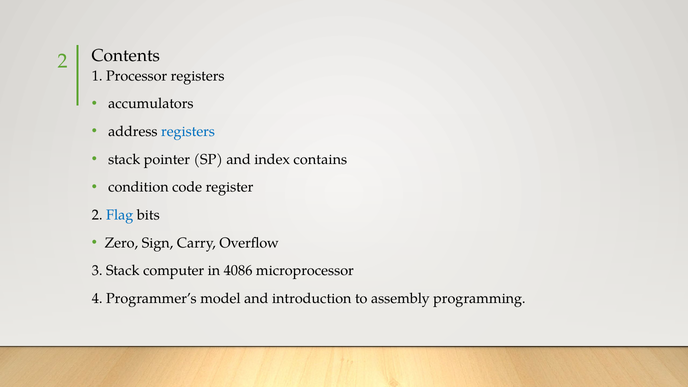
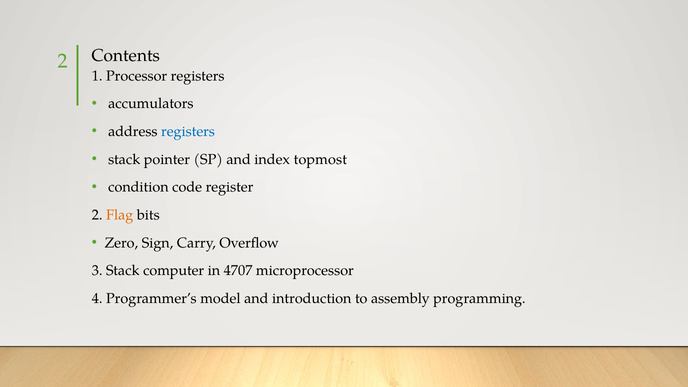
contains: contains -> topmost
Flag colour: blue -> orange
4086: 4086 -> 4707
